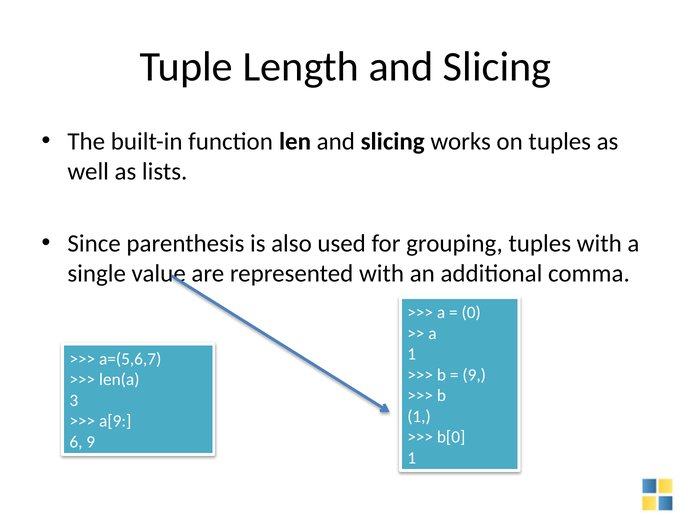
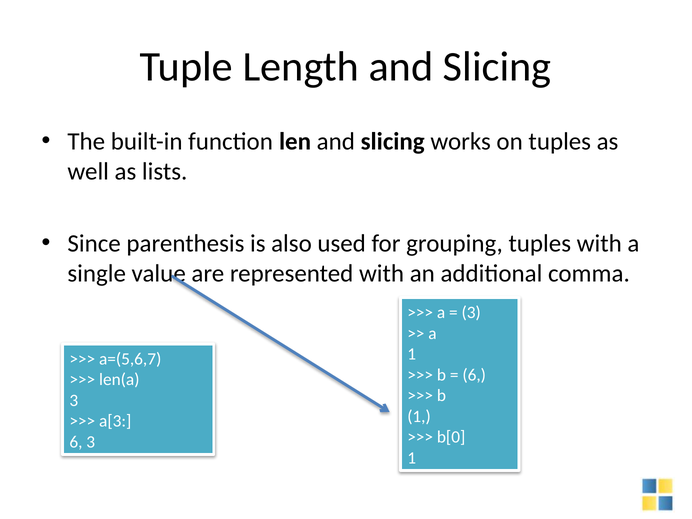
0 at (471, 313): 0 -> 3
9 at (474, 375): 9 -> 6
a[9: a[9 -> a[3
6 9: 9 -> 3
